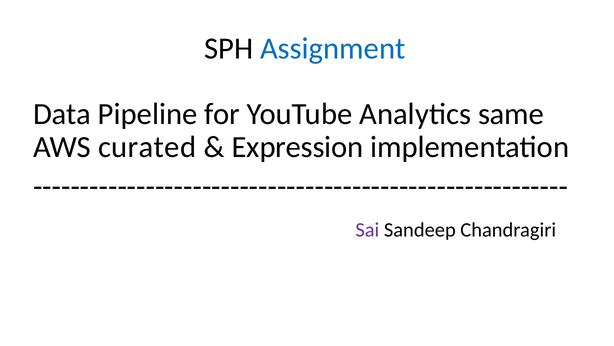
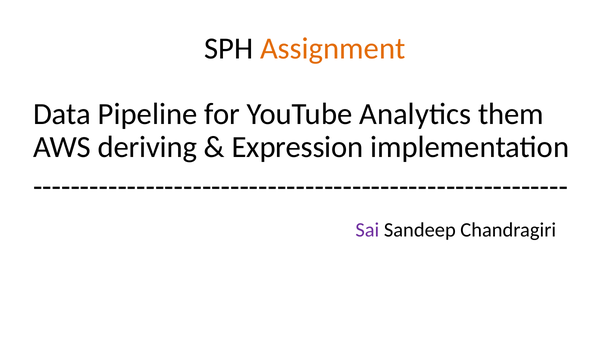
Assignment colour: blue -> orange
same: same -> them
curated: curated -> deriving
